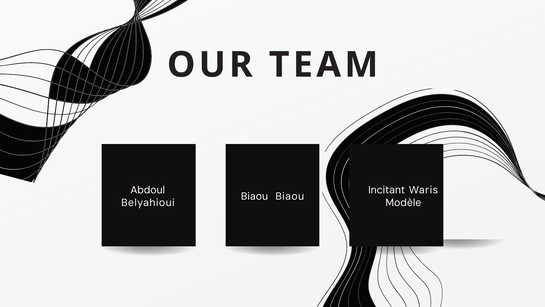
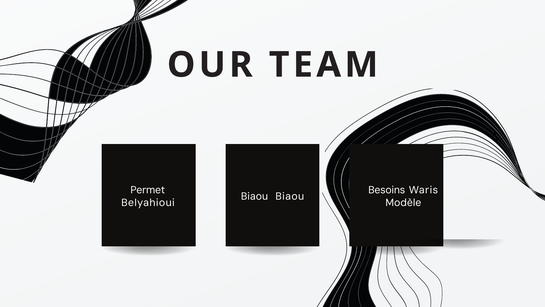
Abdoul: Abdoul -> Permet
Incitant: Incitant -> Besoins
